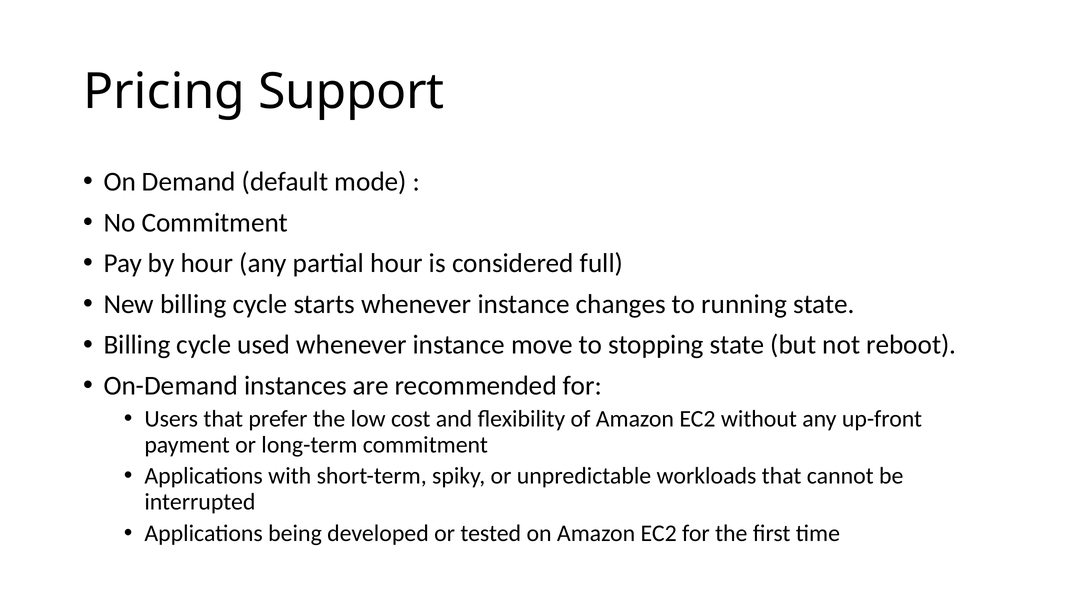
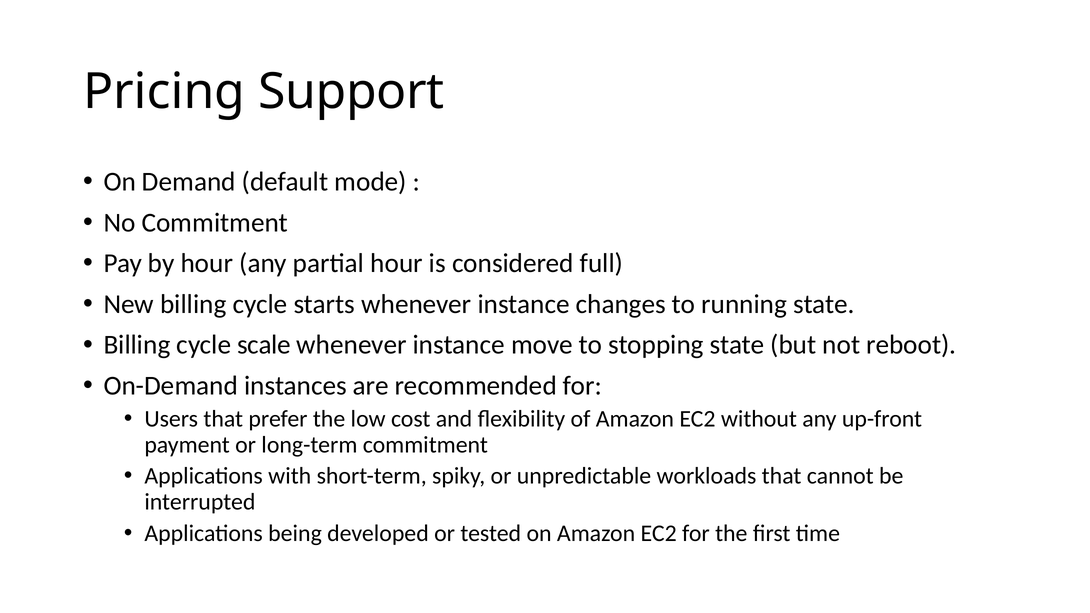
used: used -> scale
